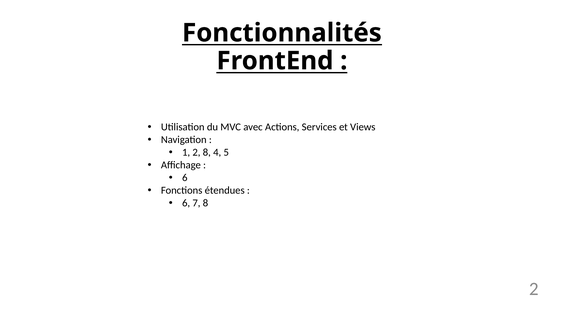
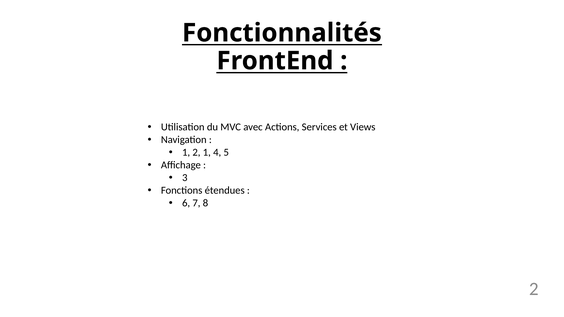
2 8: 8 -> 1
6 at (185, 178): 6 -> 3
